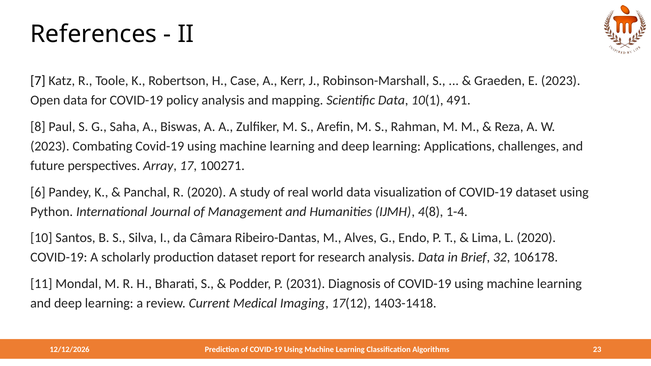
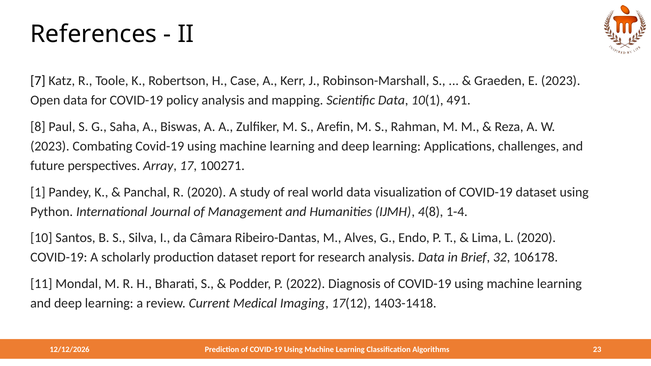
6: 6 -> 1
2031: 2031 -> 2022
